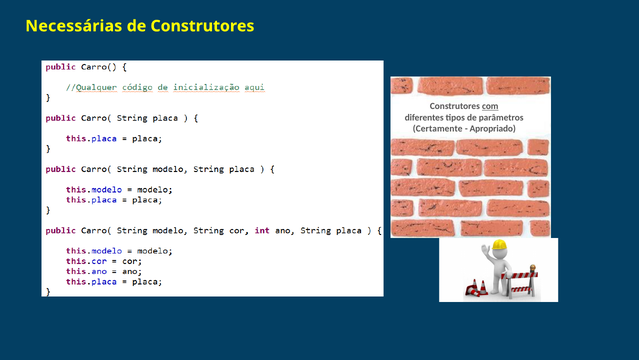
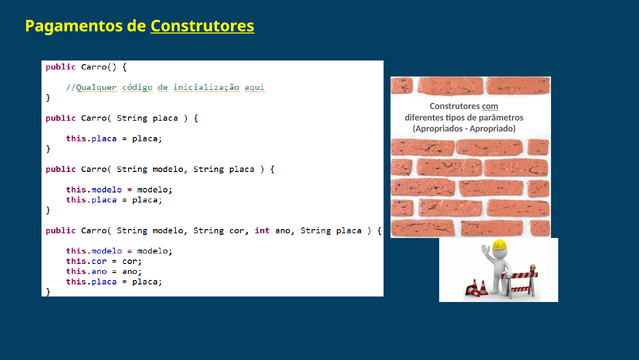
Necessárias: Necessárias -> Pagamentos
Construtores at (202, 26) underline: none -> present
Certamente: Certamente -> Apropriados
